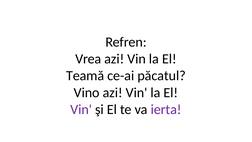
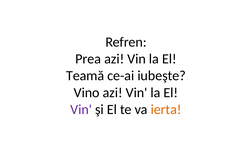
Vrea: Vrea -> Prea
păcatul: păcatul -> iubeşte
ierta colour: purple -> orange
